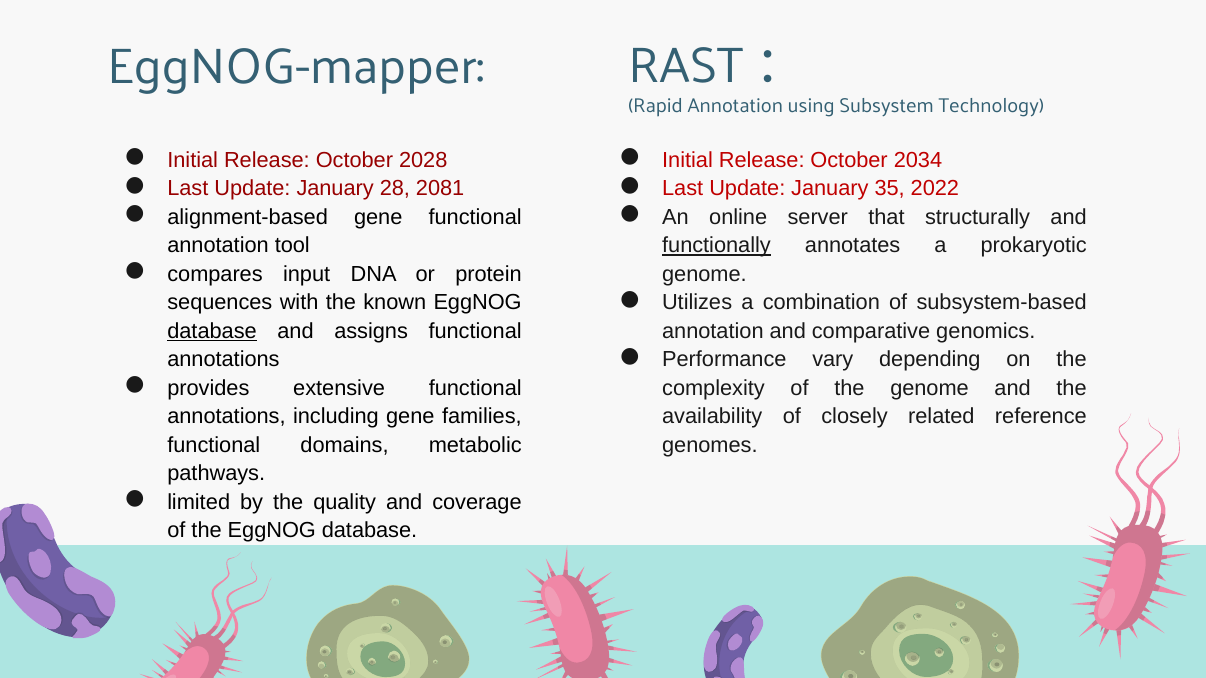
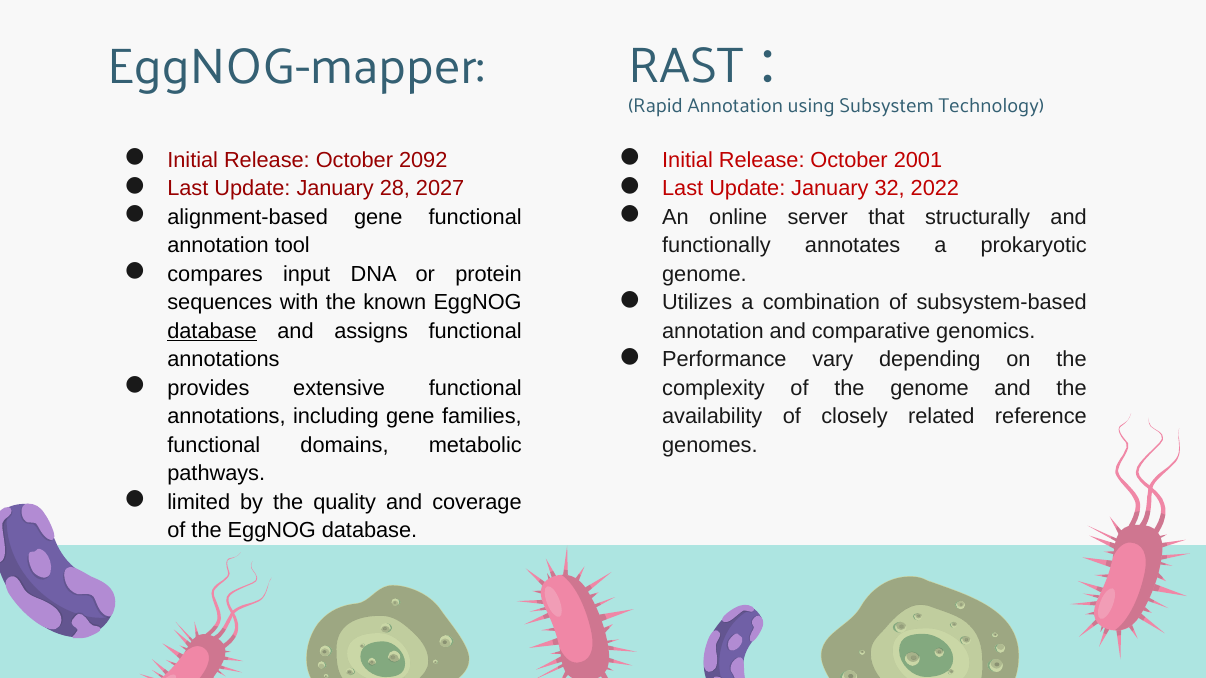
2028: 2028 -> 2092
2034: 2034 -> 2001
2081: 2081 -> 2027
35: 35 -> 32
functionally underline: present -> none
